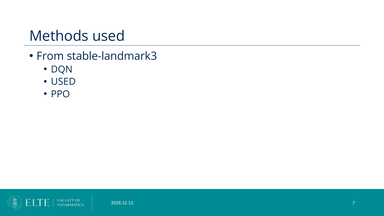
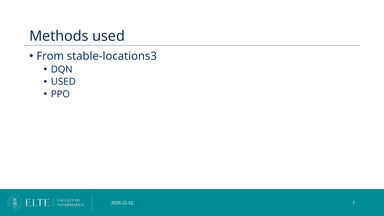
stable-landmark3: stable-landmark3 -> stable-locations3
